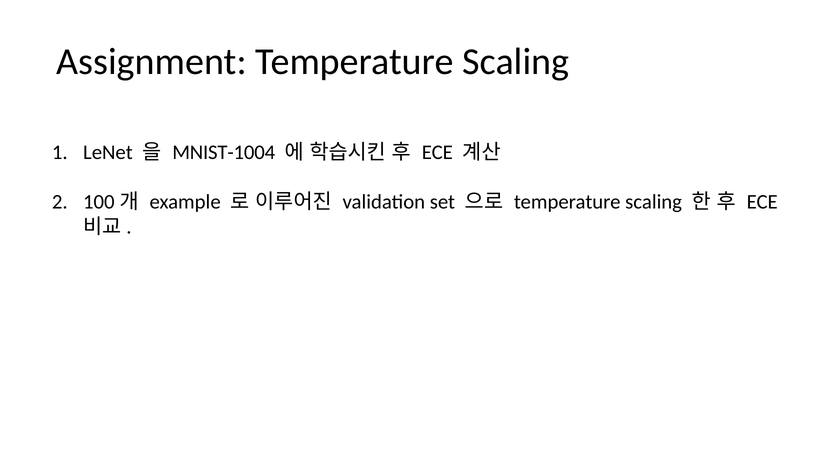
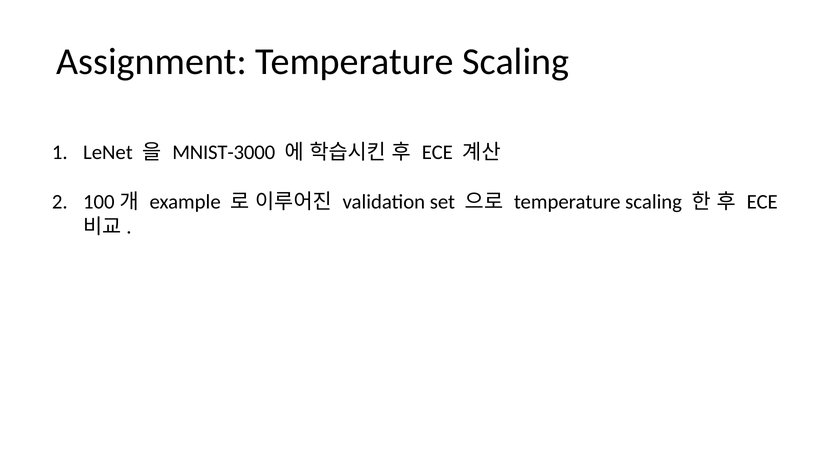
MNIST-1004: MNIST-1004 -> MNIST-3000
